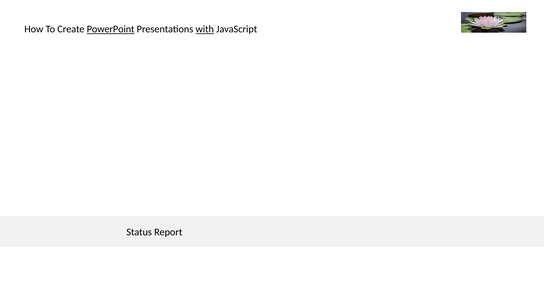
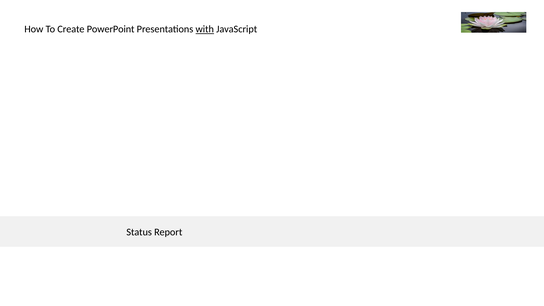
PowerPoint underline: present -> none
